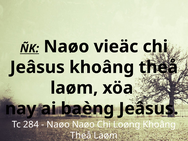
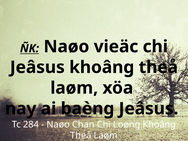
Naøo Naøo: Naøo -> Chan
